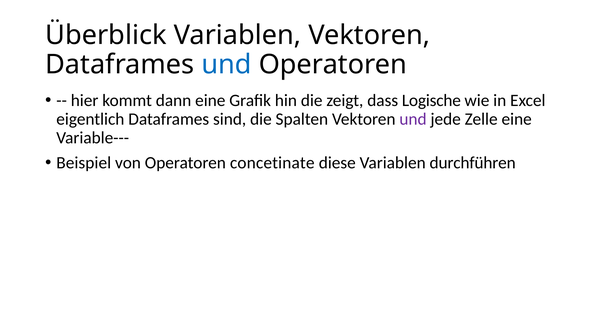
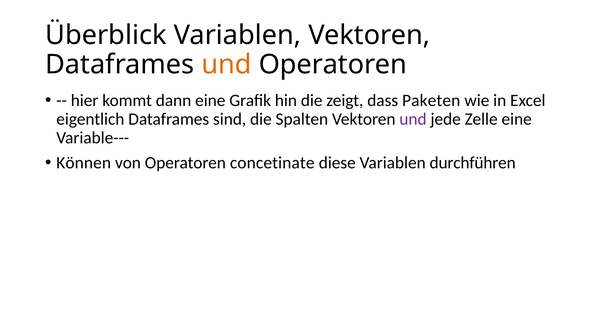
und at (227, 65) colour: blue -> orange
Logische: Logische -> Paketen
Beispiel: Beispiel -> Können
